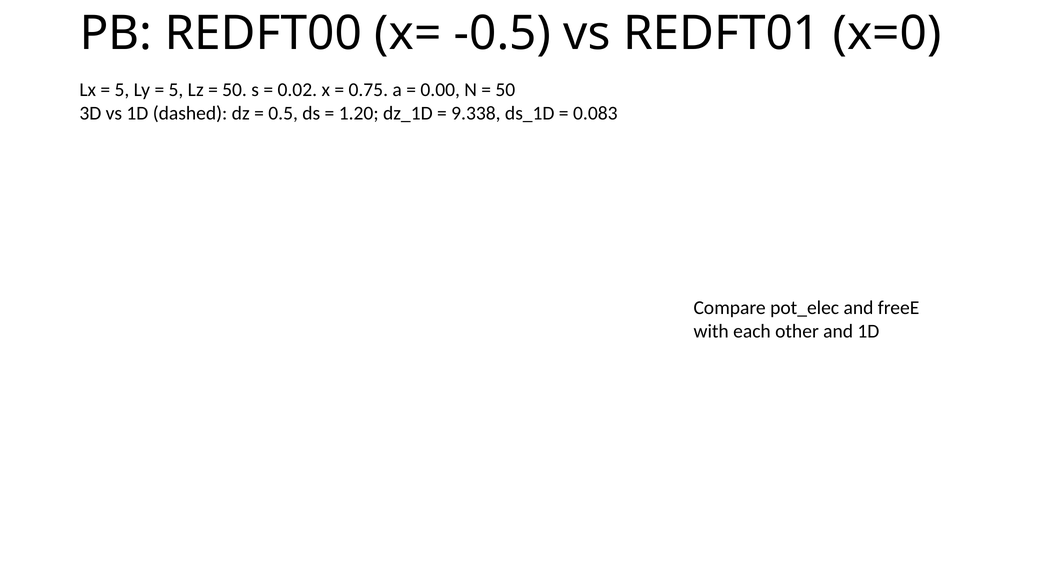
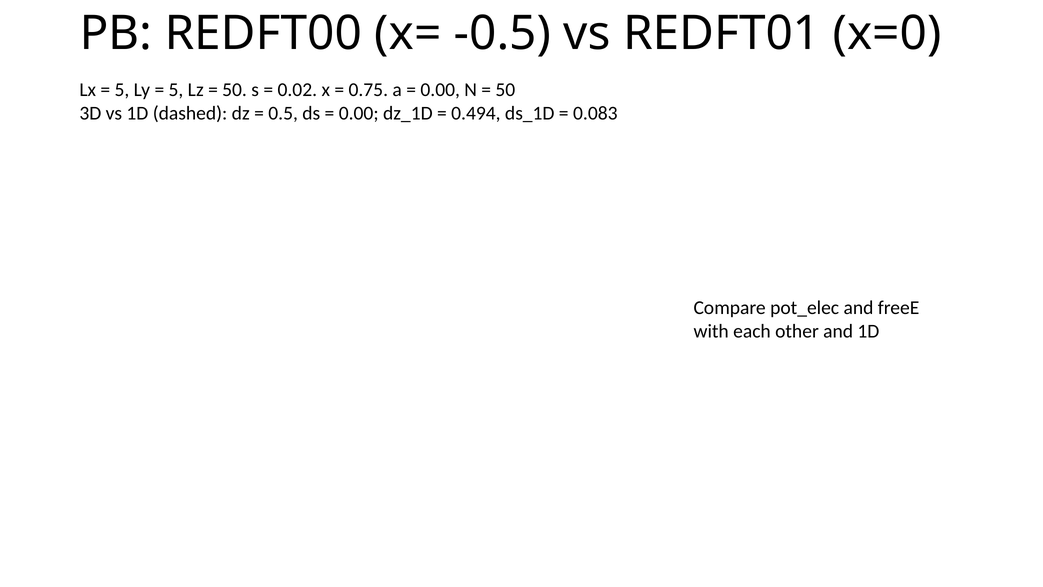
1.20 at (359, 113): 1.20 -> 0.00
9.338: 9.338 -> 0.494
